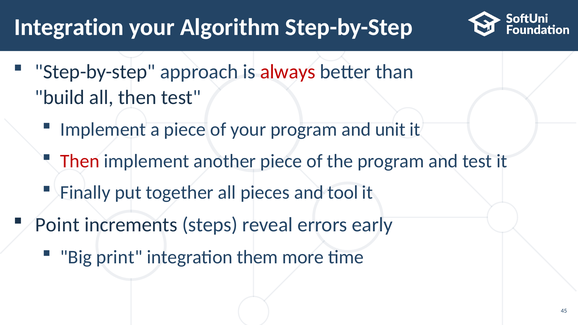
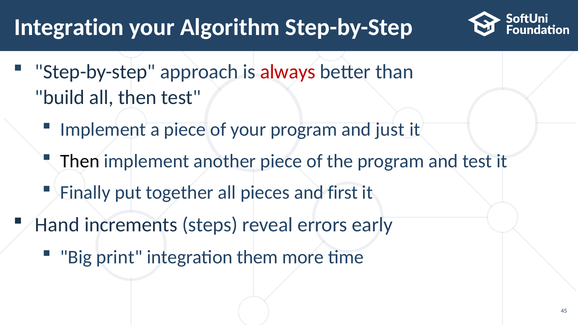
unit: unit -> just
Then at (80, 161) colour: red -> black
tool: tool -> first
Point: Point -> Hand
